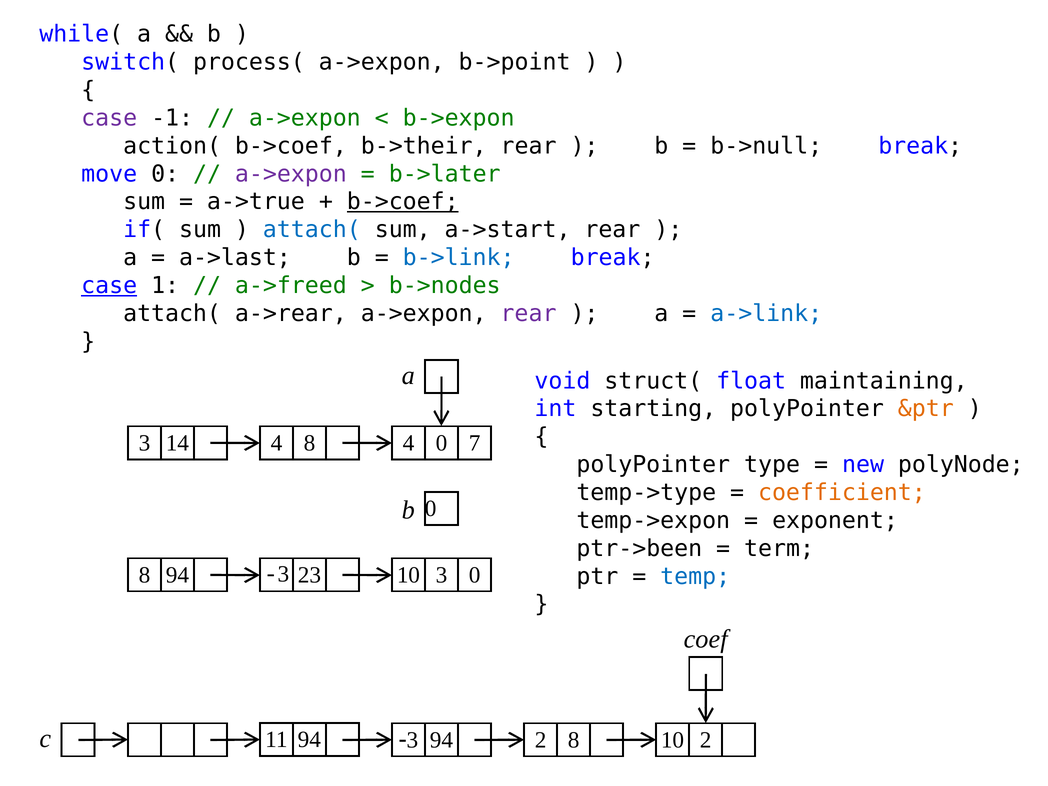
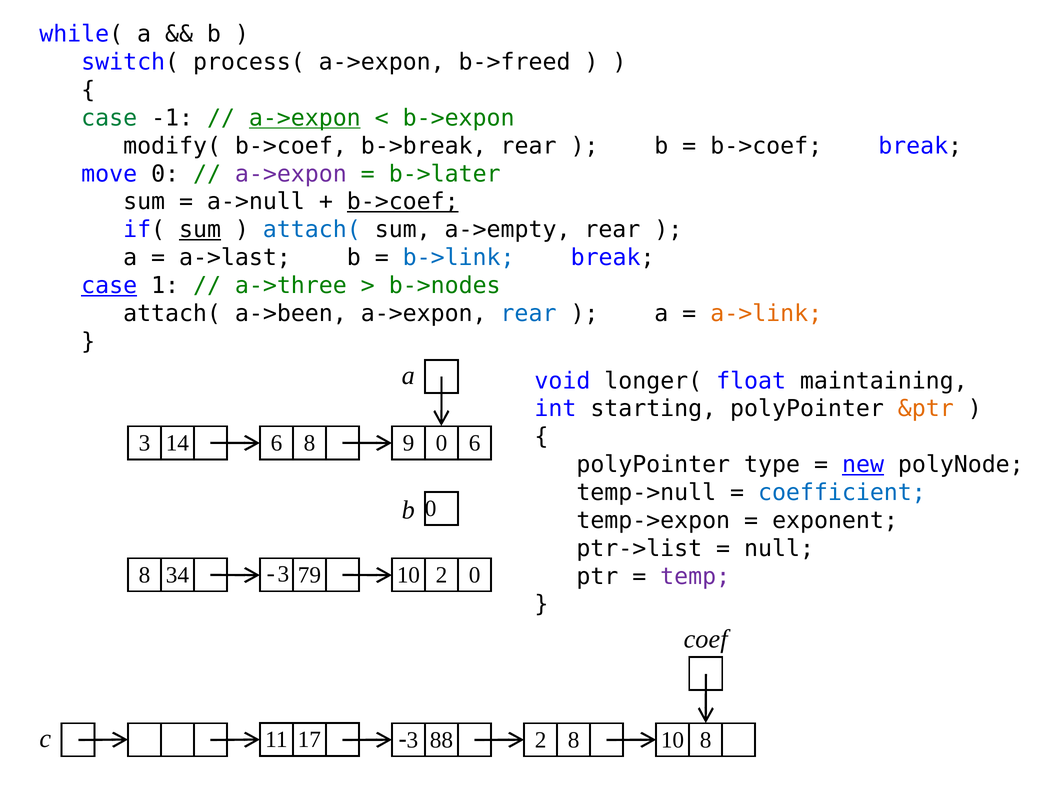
b->point: b->point -> b->freed
case at (109, 118) colour: purple -> green
a->expon at (305, 118) underline: none -> present
action(: action( -> modify(
b->their: b->their -> b->break
b->null at (766, 146): b->null -> b->coef
a->true: a->true -> a->null
sum at (200, 230) underline: none -> present
a->start: a->start -> a->empty
a->freed: a->freed -> a->three
a->rear: a->rear -> a->been
rear at (529, 314) colour: purple -> blue
a->link colour: blue -> orange
struct(: struct( -> longer(
14 4: 4 -> 6
8 4: 4 -> 9
0 7: 7 -> 6
new underline: none -> present
temp->type: temp->type -> temp->null
coefficient colour: orange -> blue
ptr->been: ptr->been -> ptr->list
term: term -> null
8 94: 94 -> 34
23: 23 -> 79
10 3: 3 -> 2
temp colour: blue -> purple
11 94: 94 -> 17
-3 94: 94 -> 88
10 2: 2 -> 8
